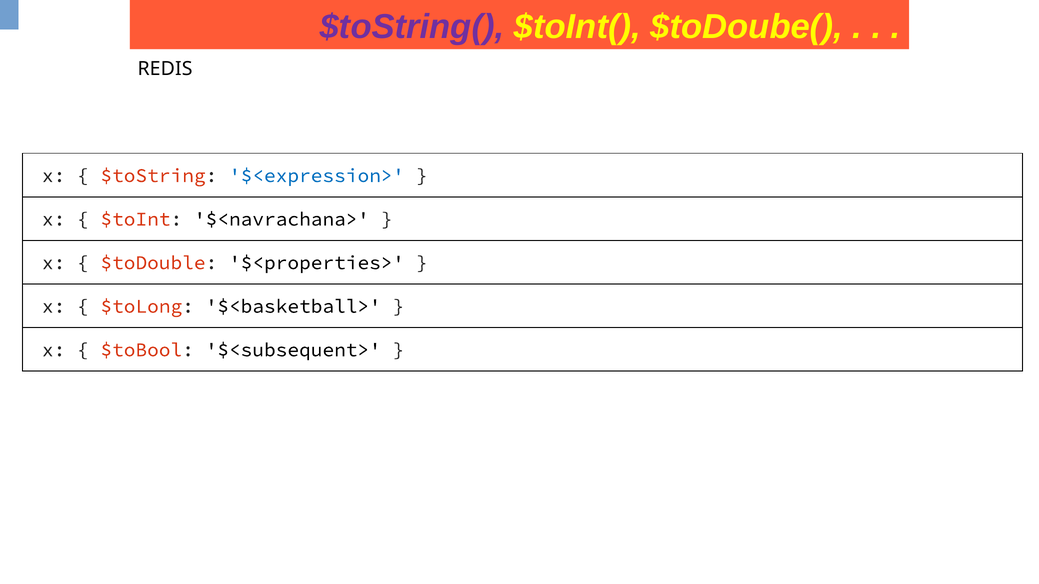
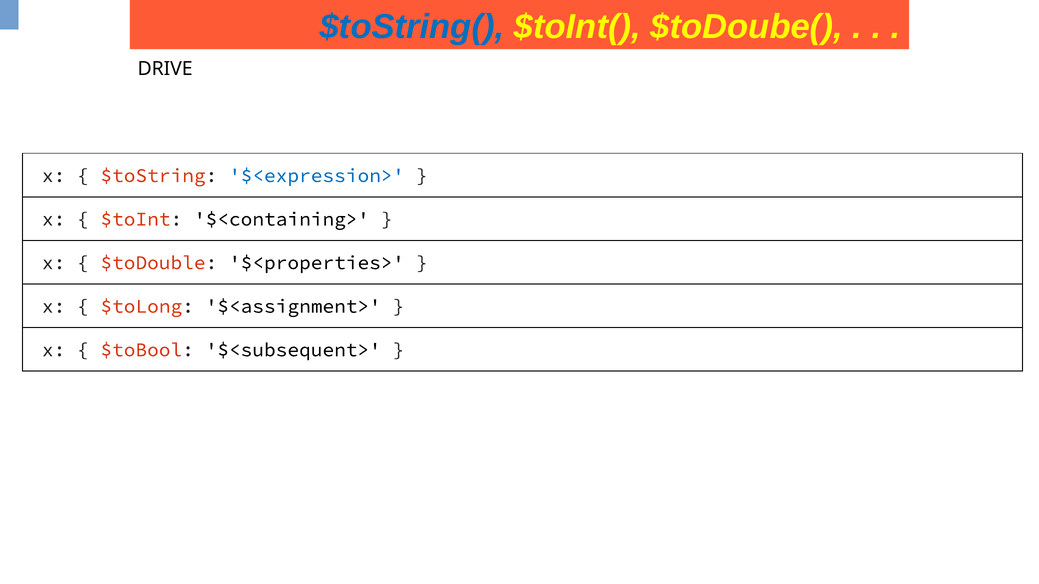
$toString( colour: purple -> blue
REDIS: REDIS -> DRIVE
$<navrachana>: $<navrachana> -> $<containing>
$<basketball>: $<basketball> -> $<assignment>
